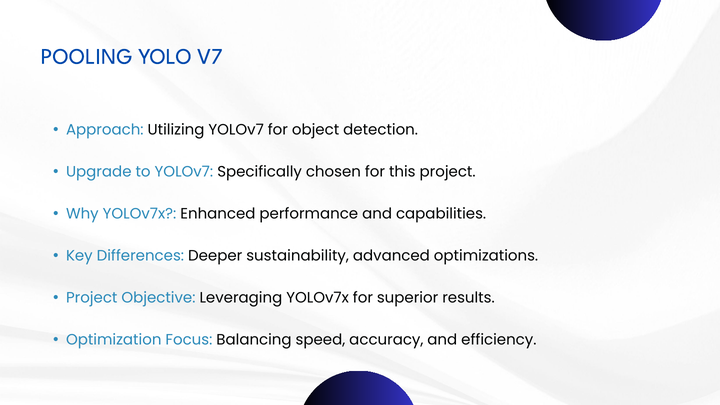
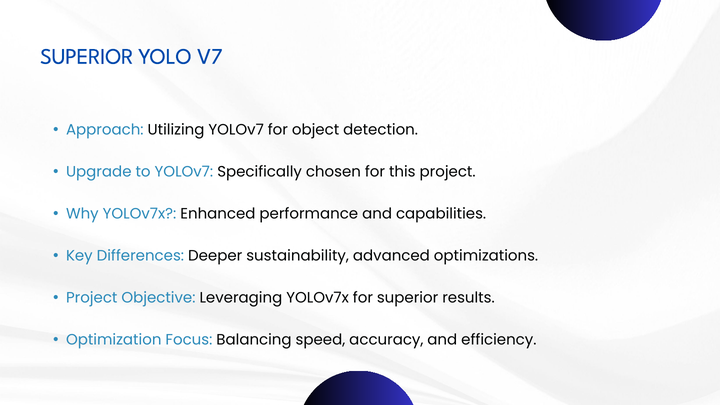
POOLING at (87, 56): POOLING -> SUPERIOR
